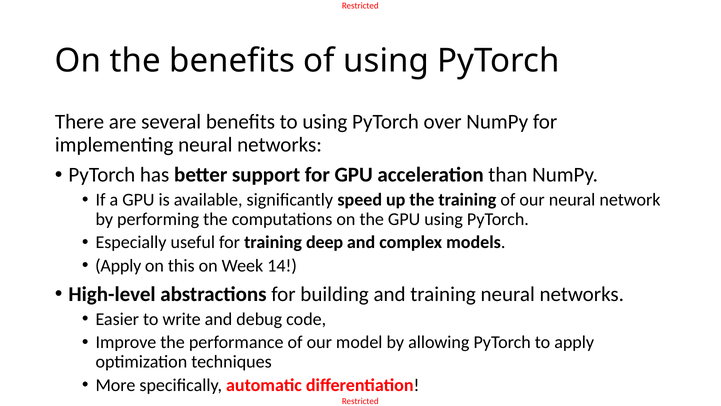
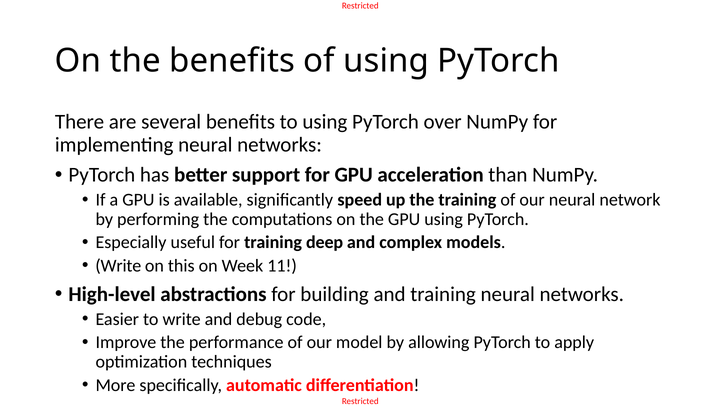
Apply at (118, 265): Apply -> Write
14: 14 -> 11
